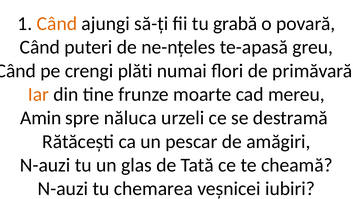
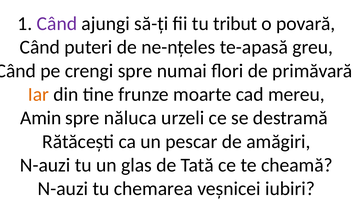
Când at (57, 24) colour: orange -> purple
grabă: grabă -> tribut
crengi plăti: plăti -> spre
